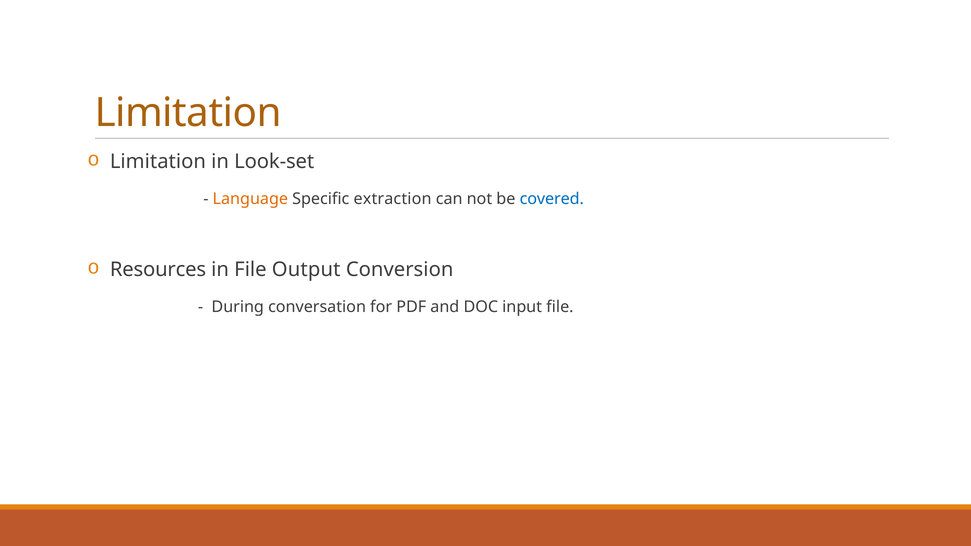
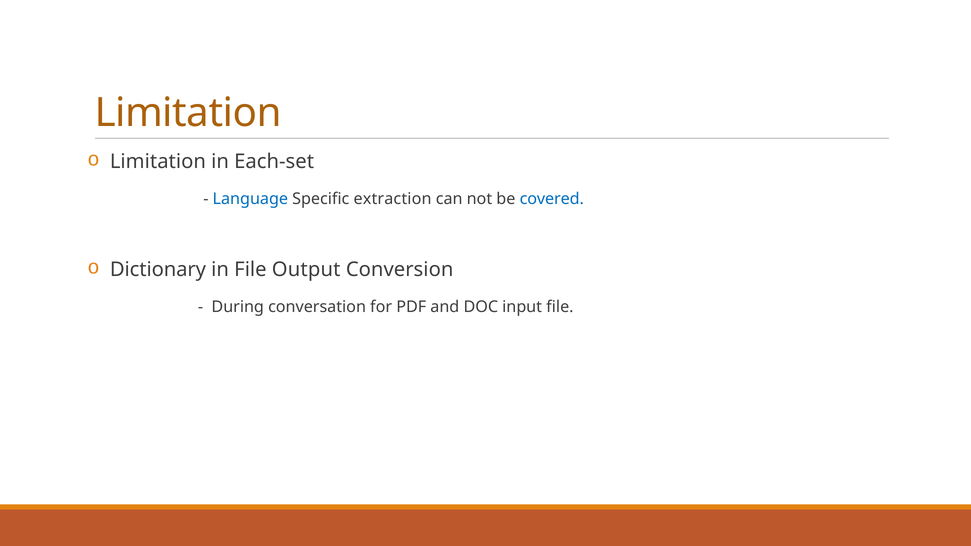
Look-set: Look-set -> Each-set
Language colour: orange -> blue
Resources: Resources -> Dictionary
